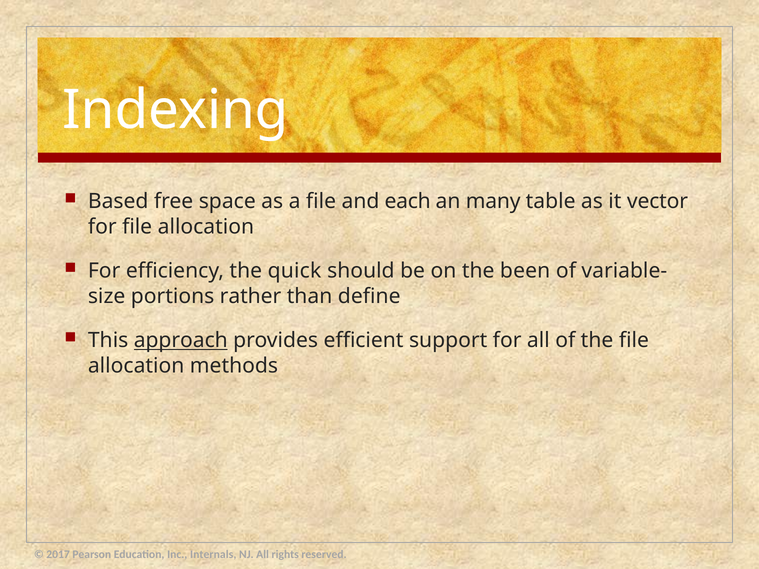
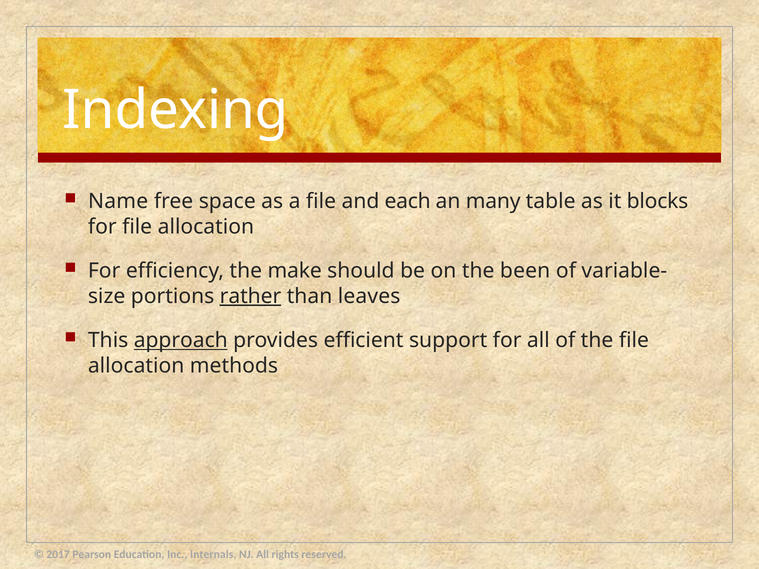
Based: Based -> Name
vector: vector -> blocks
quick: quick -> make
rather underline: none -> present
define: define -> leaves
